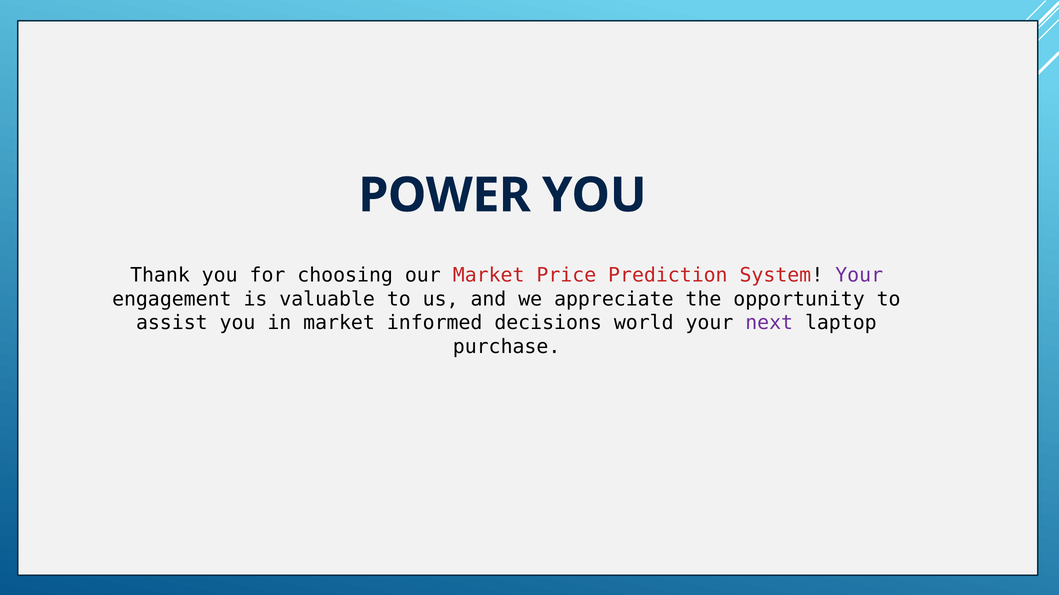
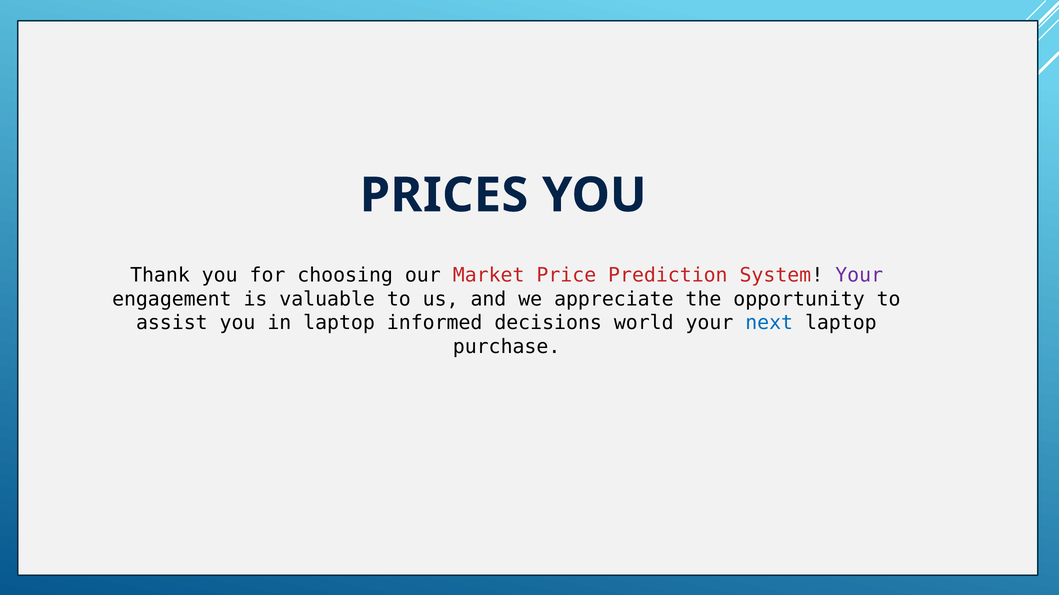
POWER: POWER -> PRICES
in market: market -> laptop
next colour: purple -> blue
